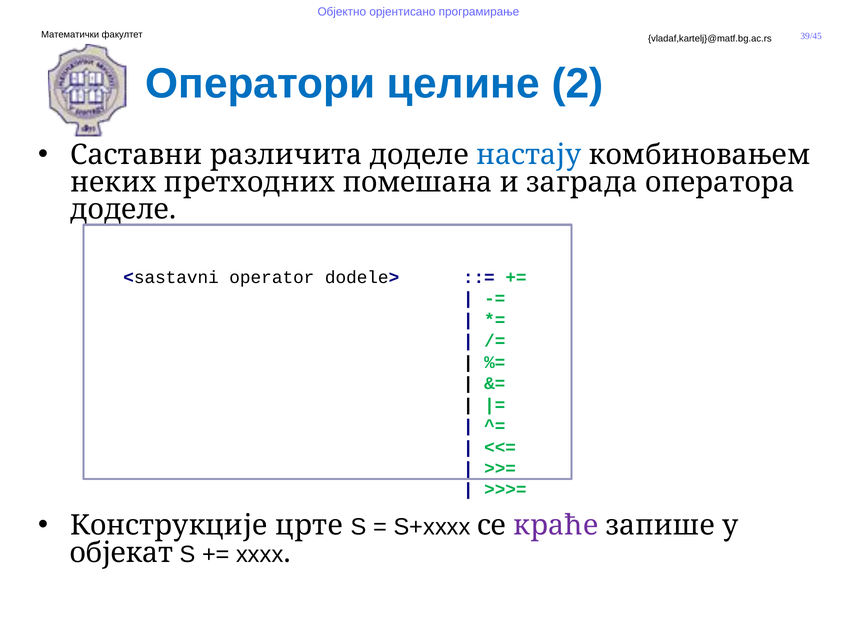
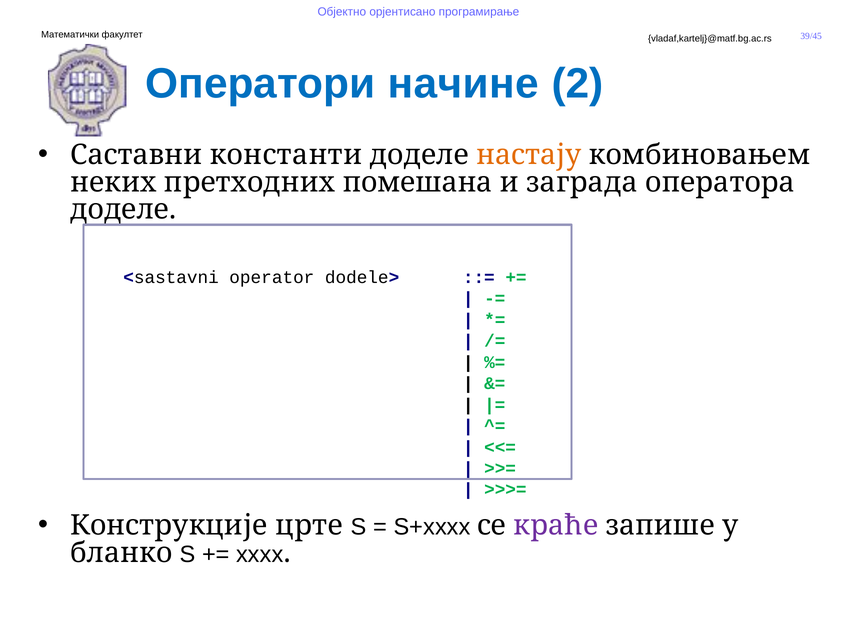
целине: целине -> начине
различита: различита -> константи
настају colour: blue -> orange
објекат: објекат -> бланко
